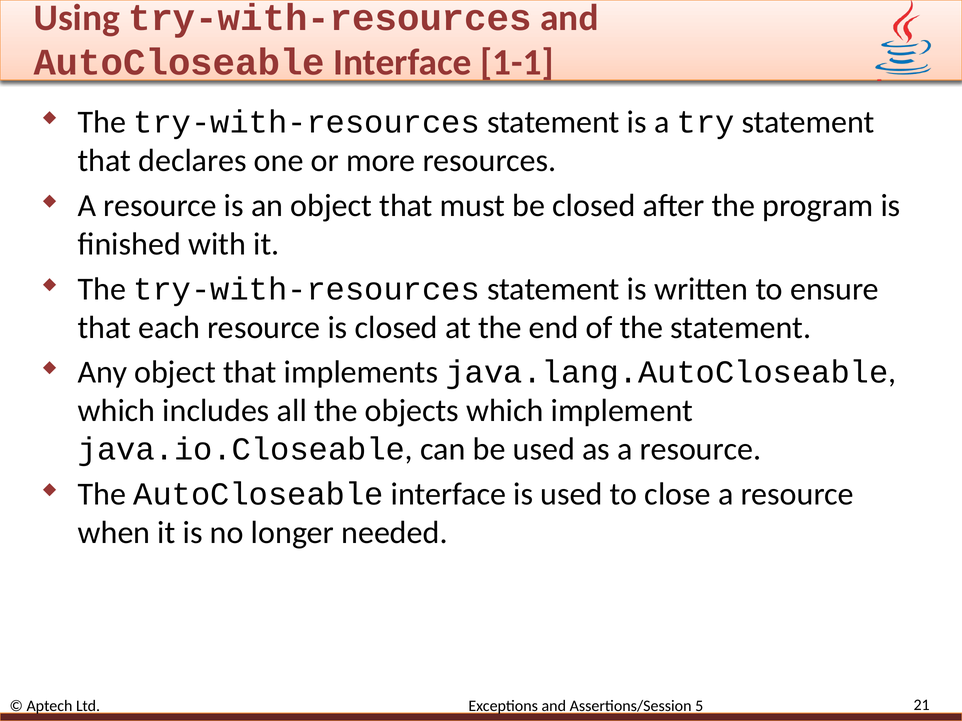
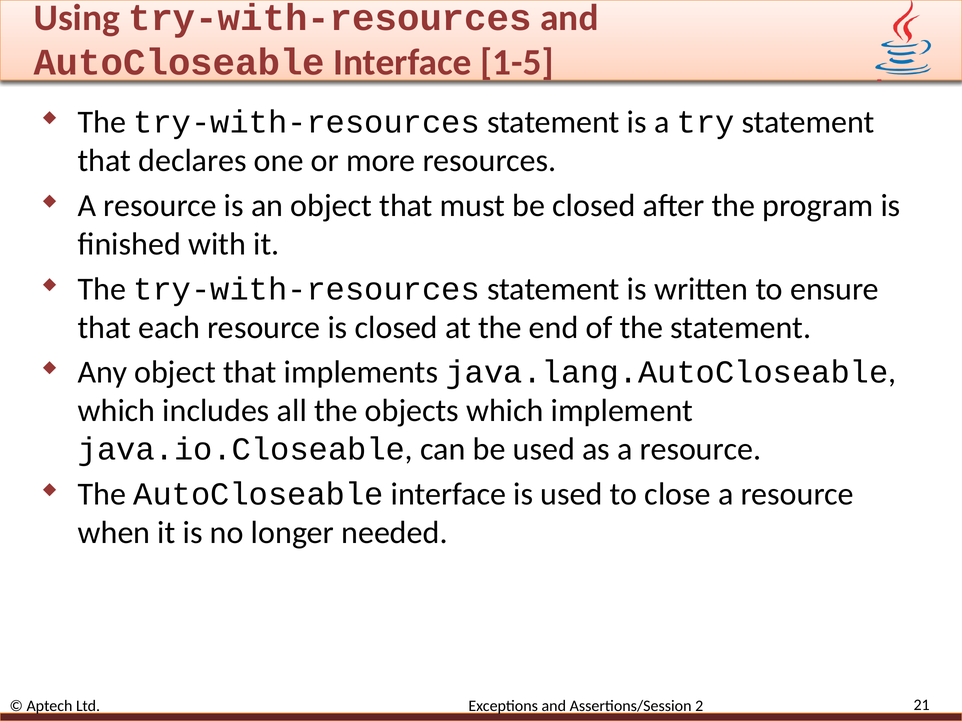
1-1: 1-1 -> 1-5
5: 5 -> 2
